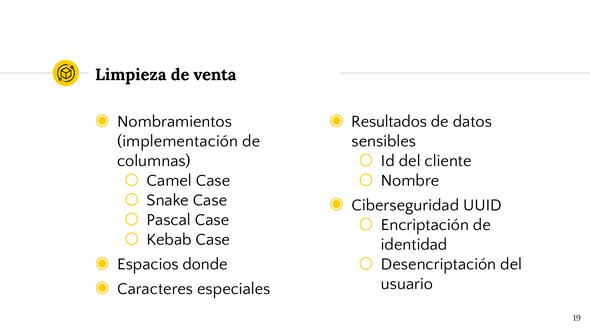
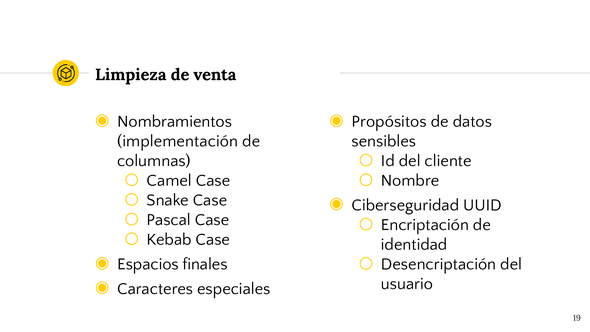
Resultados: Resultados -> Propósitos
donde: donde -> finales
